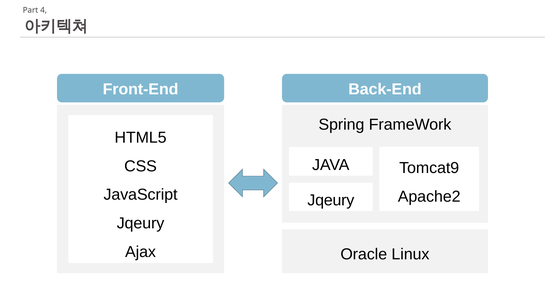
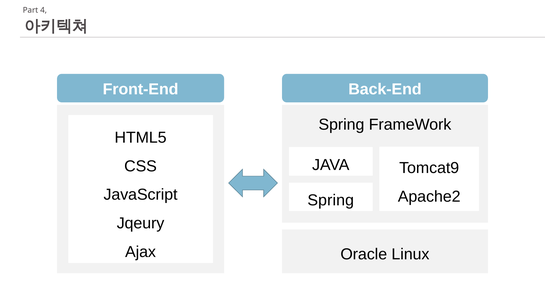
Jqeury at (331, 201): Jqeury -> Spring
